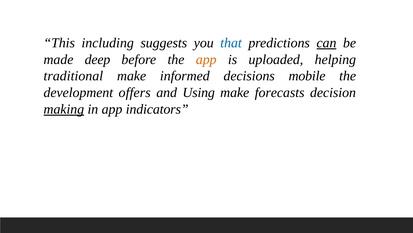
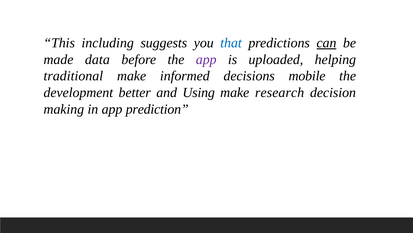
deep: deep -> data
app at (206, 59) colour: orange -> purple
offers: offers -> better
forecasts: forecasts -> research
making underline: present -> none
indicators: indicators -> prediction
